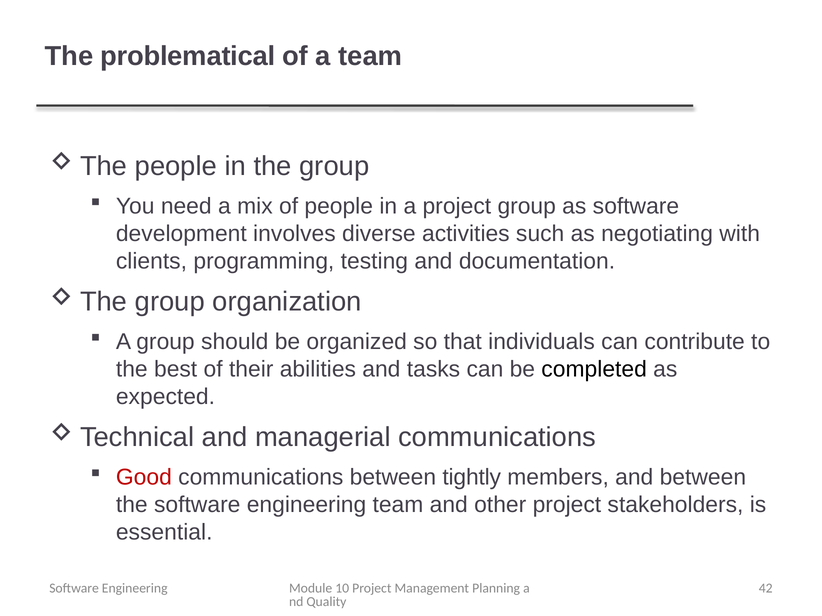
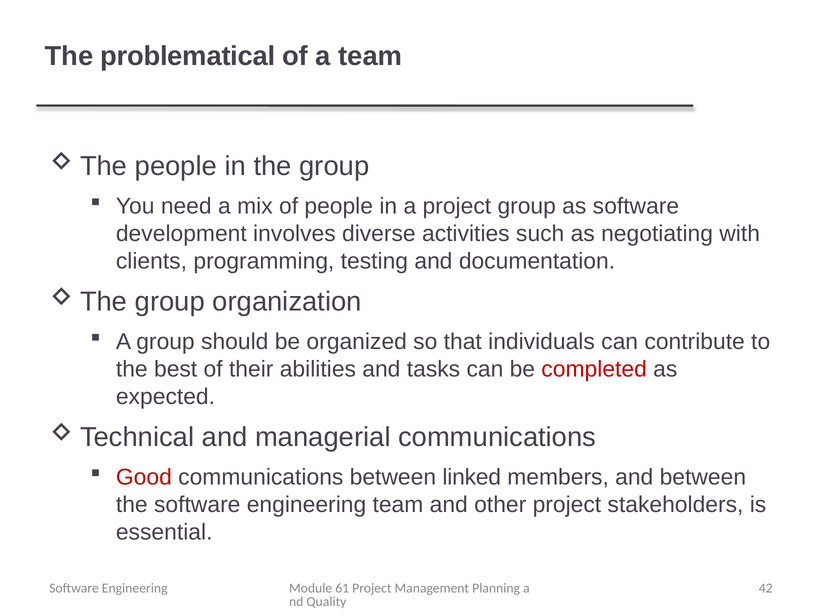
completed colour: black -> red
tightly: tightly -> linked
10: 10 -> 61
